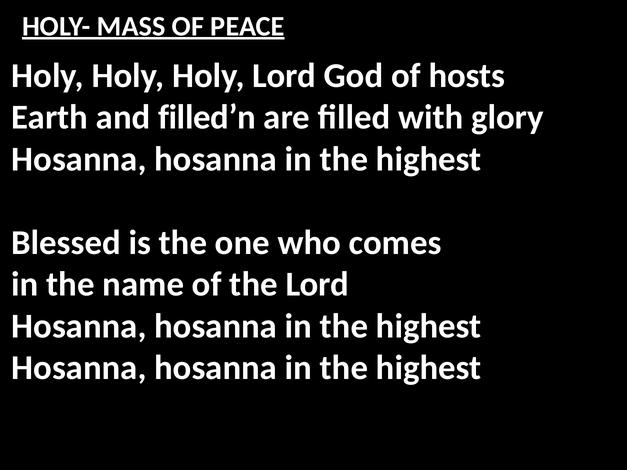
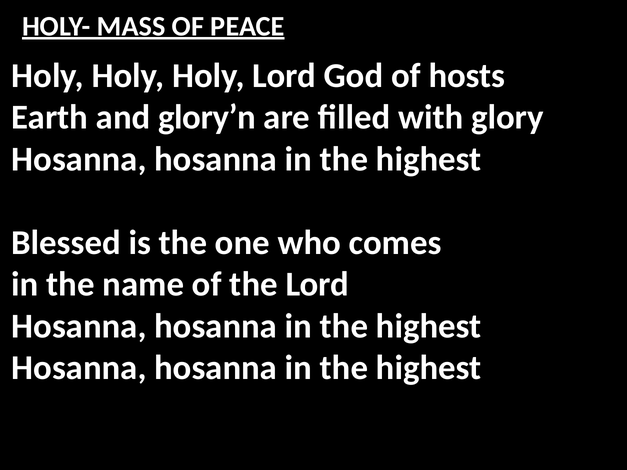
filled’n: filled’n -> glory’n
